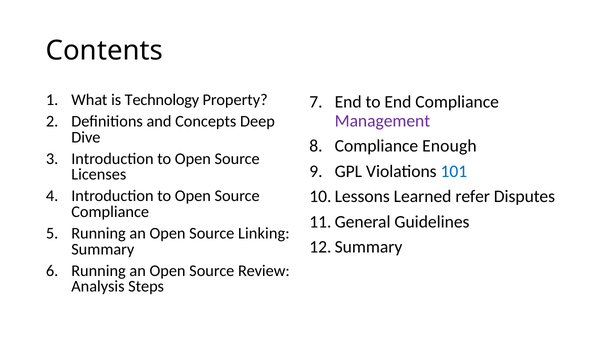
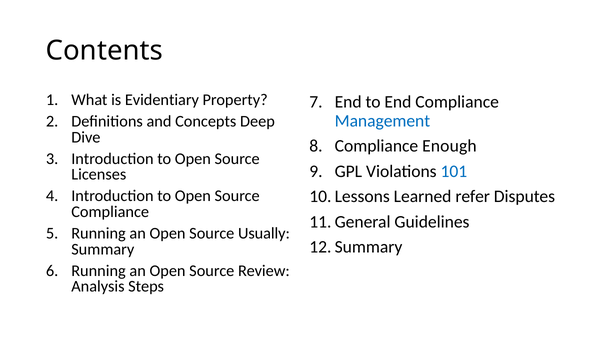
Technology: Technology -> Evidentiary
Management colour: purple -> blue
Linking: Linking -> Usually
